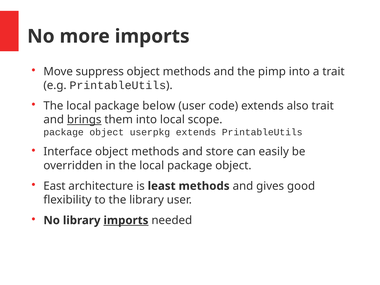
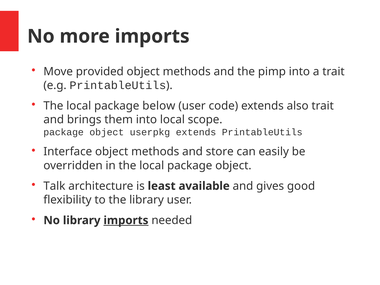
suppress: suppress -> provided
brings underline: present -> none
East: East -> Talk
least methods: methods -> available
